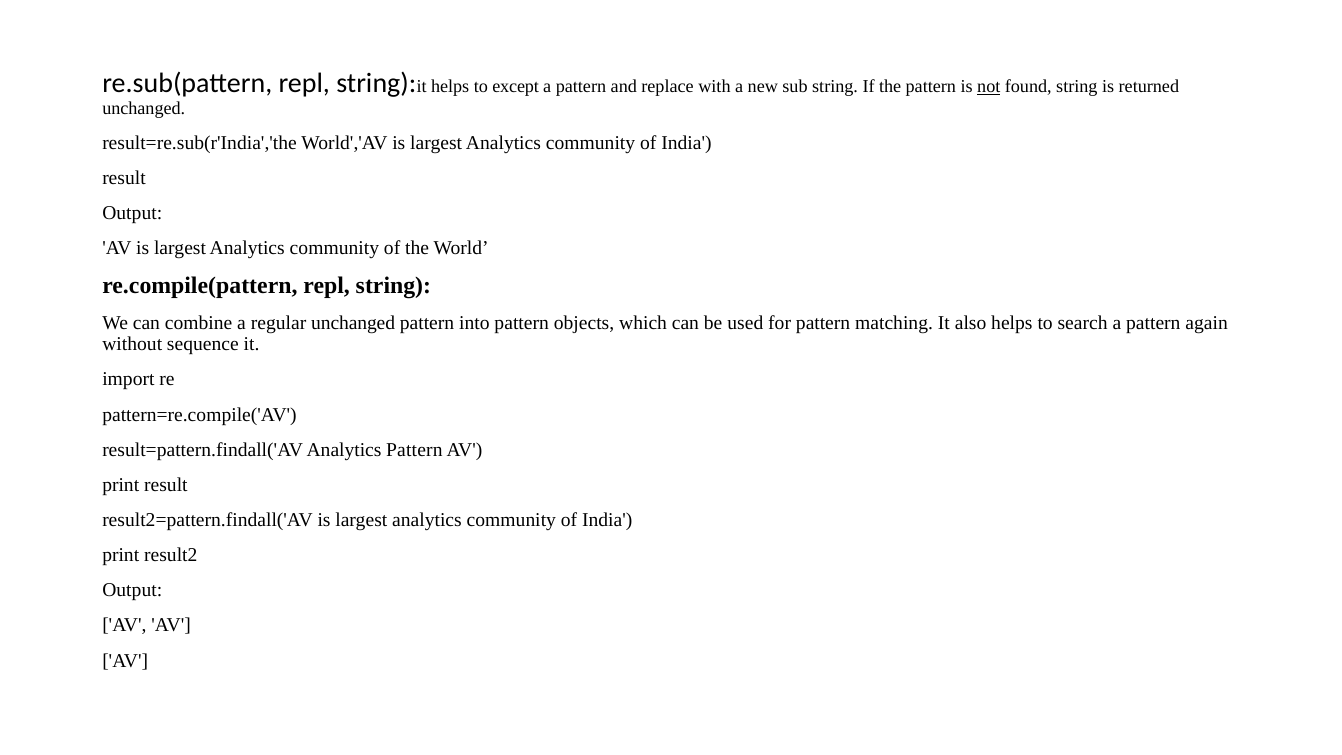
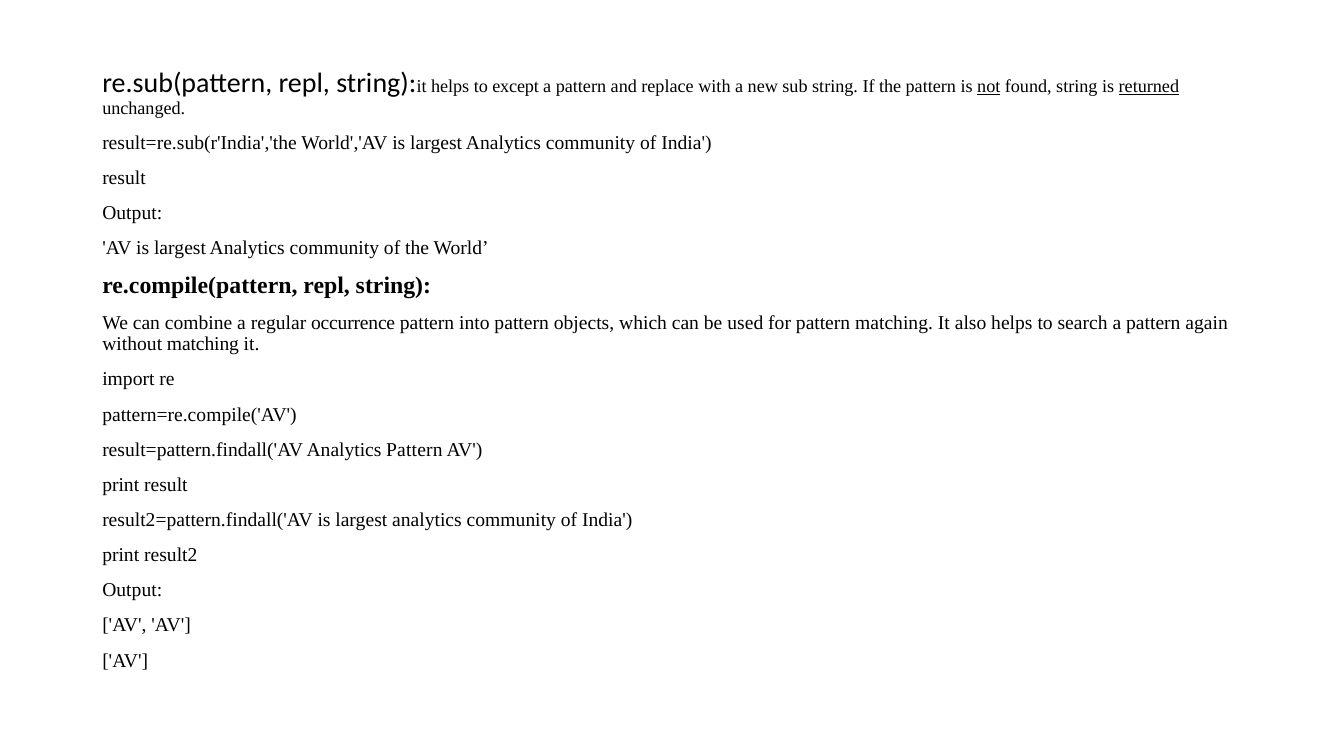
returned underline: none -> present
regular unchanged: unchanged -> occurrence
without sequence: sequence -> matching
